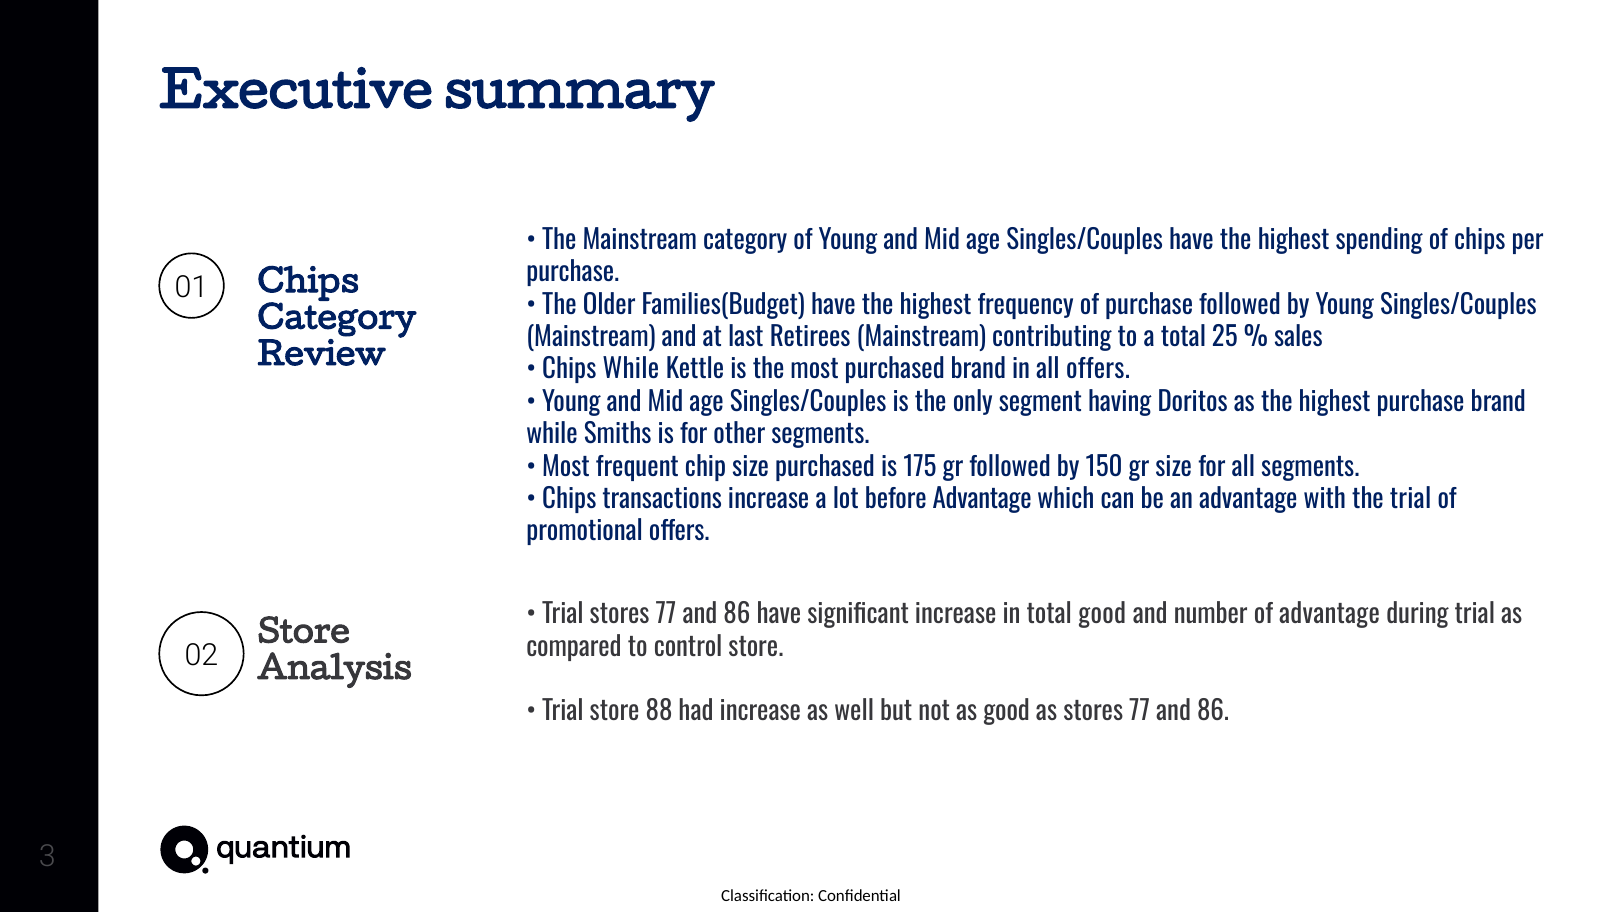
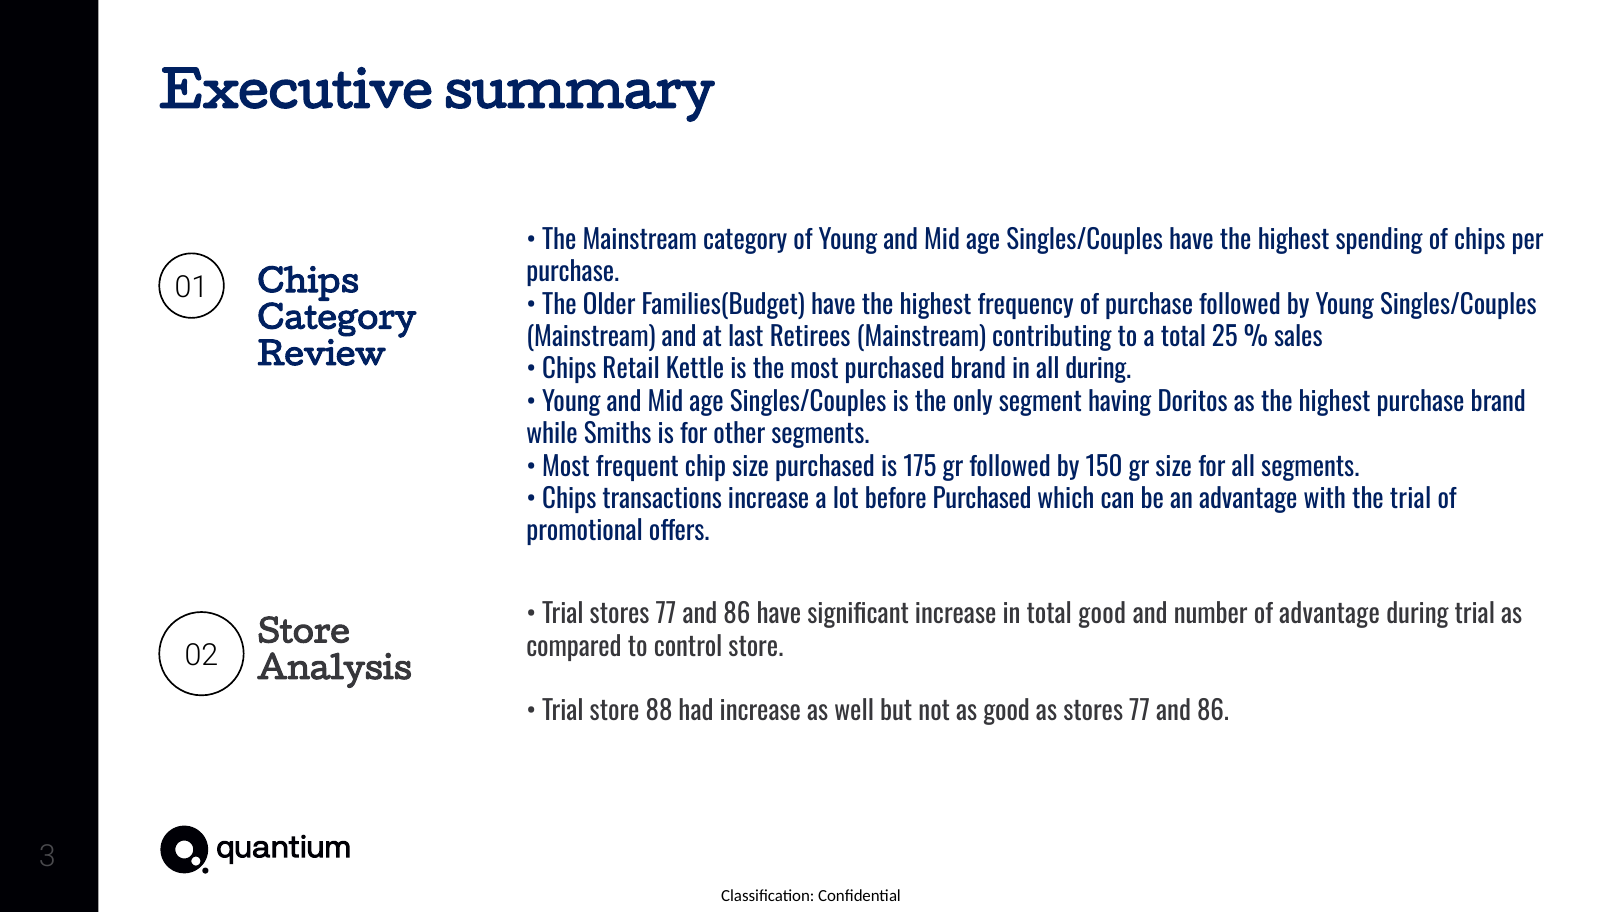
Chips While: While -> Retail
all offers: offers -> during
before Advantage: Advantage -> Purchased
